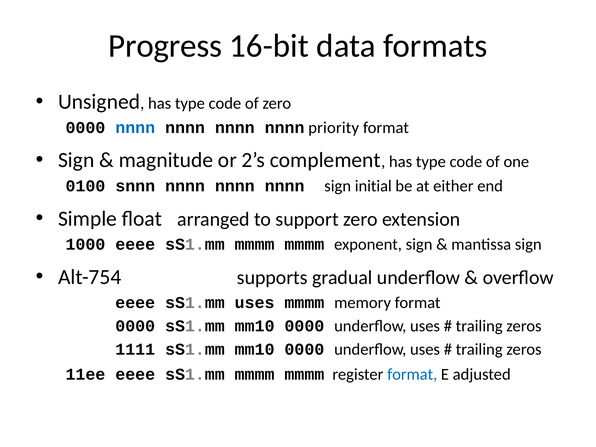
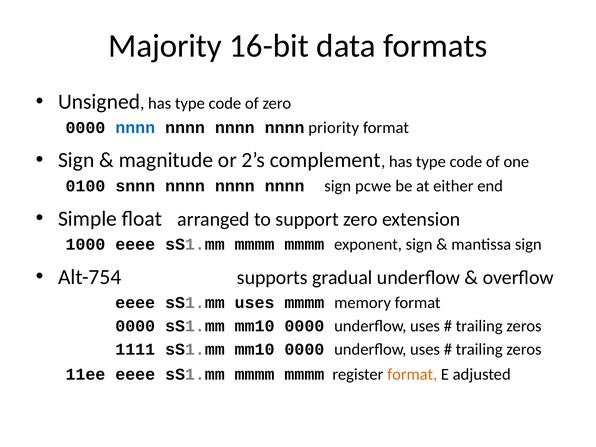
Progress: Progress -> Majority
initial: initial -> pcwe
format at (412, 374) colour: blue -> orange
